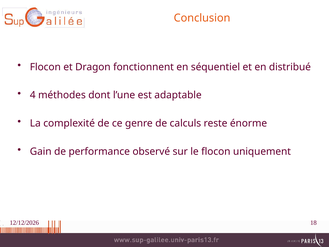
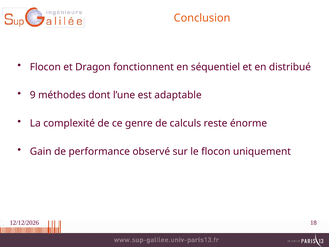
4: 4 -> 9
